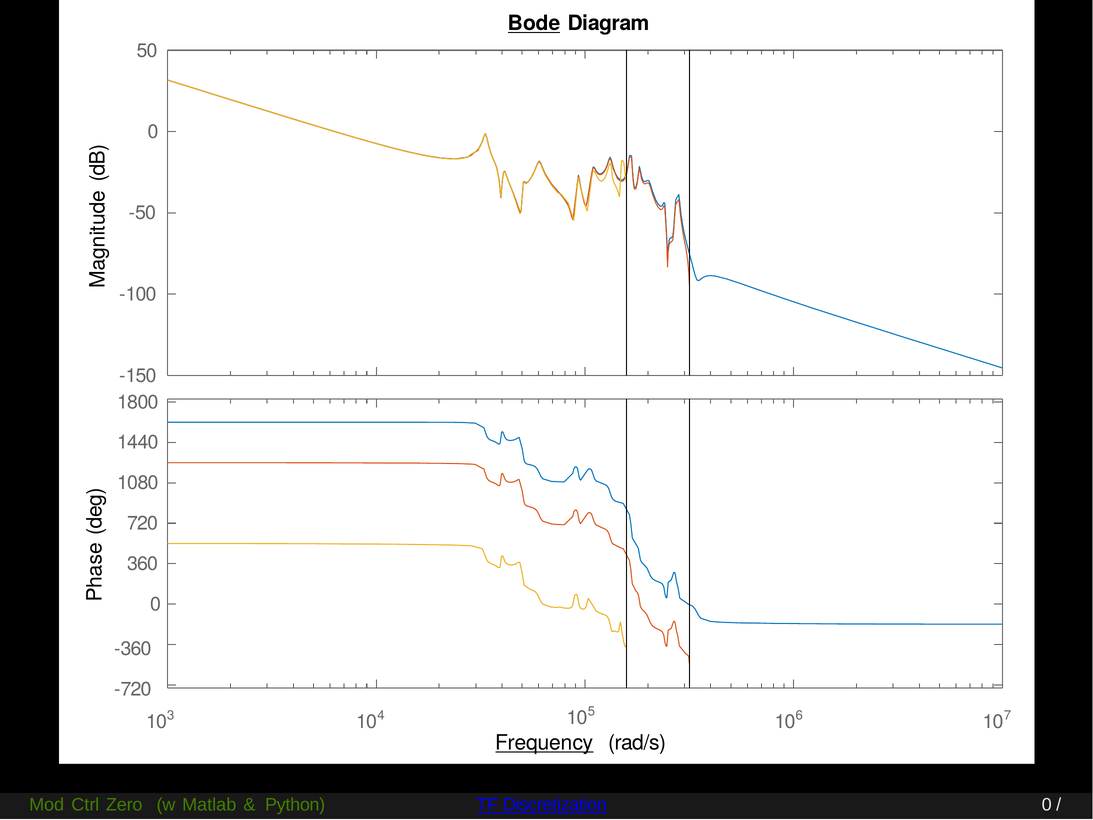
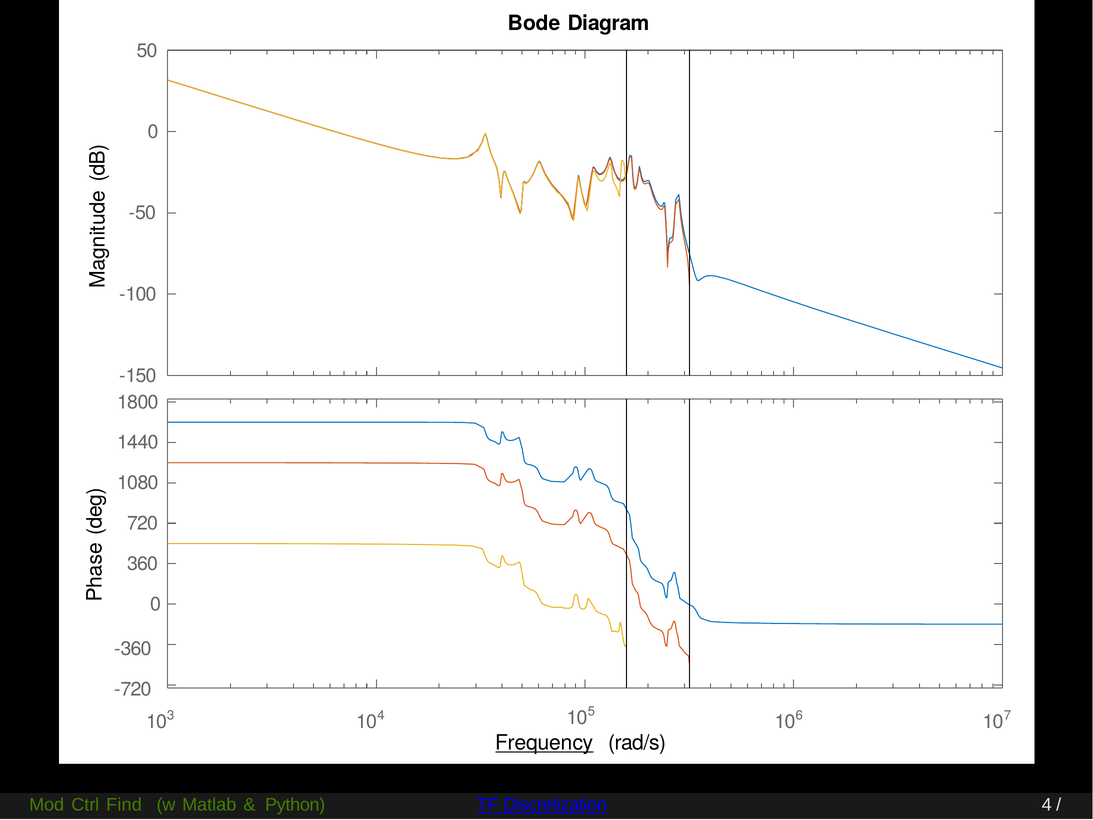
Bode underline: present -> none
Zero: Zero -> Find
Discretization 0: 0 -> 4
